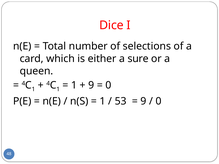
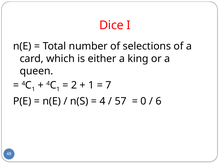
sure: sure -> king
1 at (74, 85): 1 -> 2
9 at (91, 85): 9 -> 1
0 at (108, 85): 0 -> 7
1 at (103, 101): 1 -> 4
53: 53 -> 57
9 at (143, 101): 9 -> 0
0 at (158, 101): 0 -> 6
